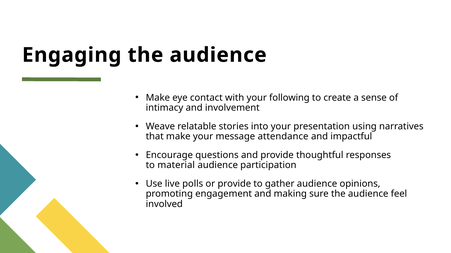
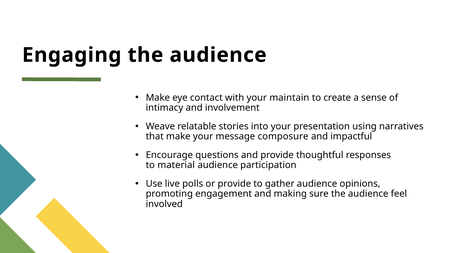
following: following -> maintain
attendance: attendance -> composure
